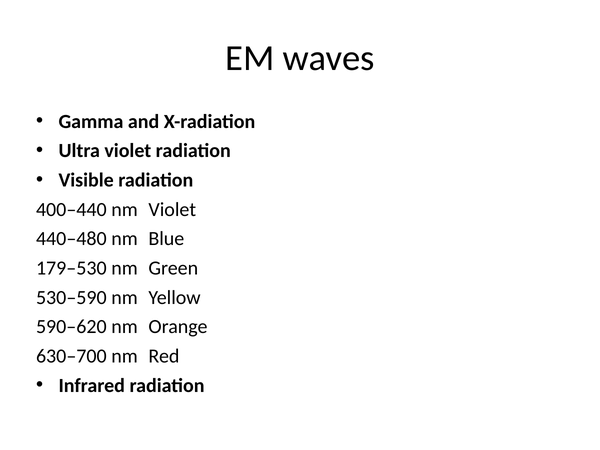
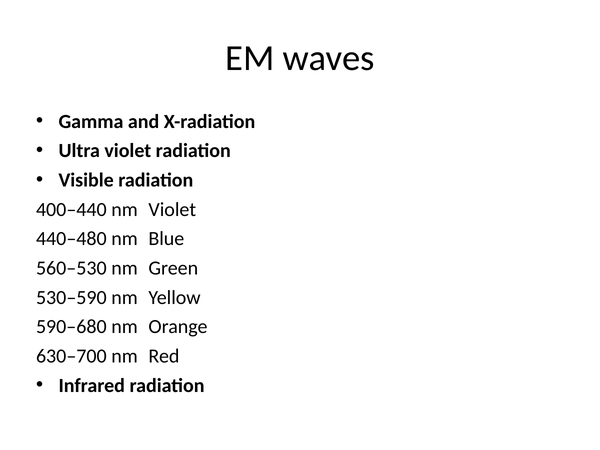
179–530: 179–530 -> 560–530
590–620: 590–620 -> 590–680
